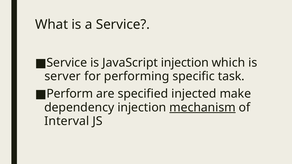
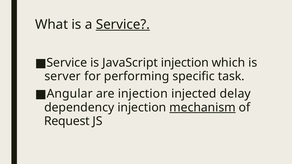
Service at (123, 25) underline: none -> present
Perform: Perform -> Angular
are specified: specified -> injection
make: make -> delay
Interval: Interval -> Request
